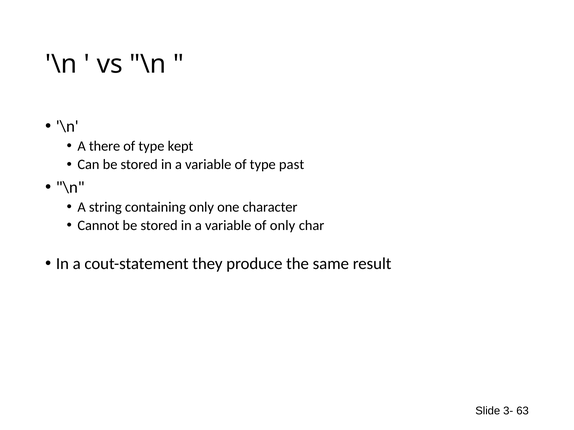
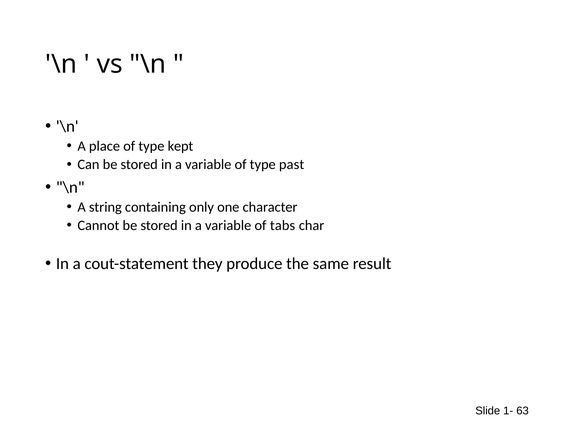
there: there -> place
of only: only -> tabs
3-: 3- -> 1-
